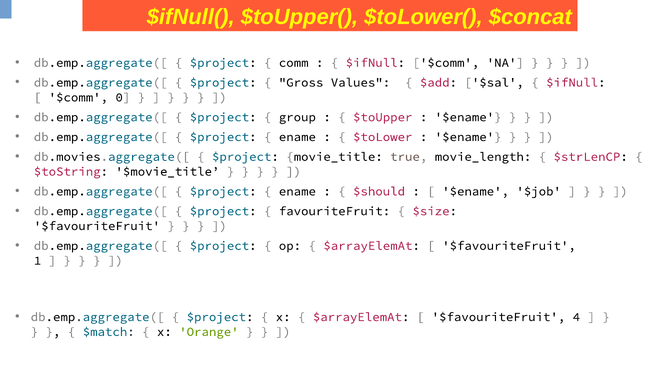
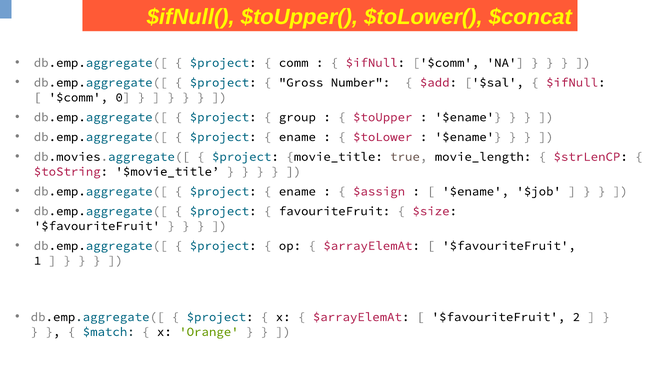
Values: Values -> Number
$should: $should -> $assign
4: 4 -> 2
